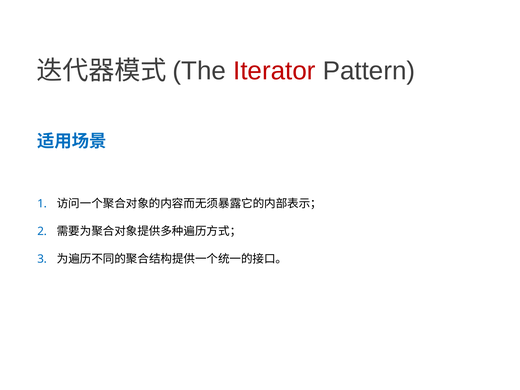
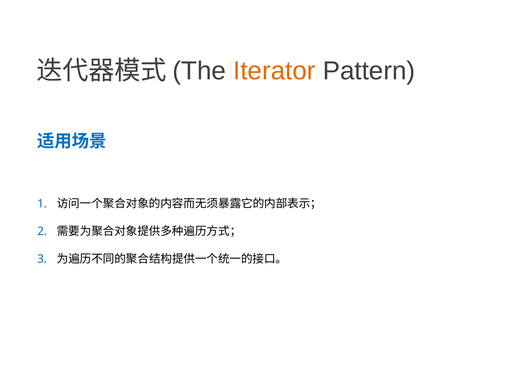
Iterator colour: red -> orange
